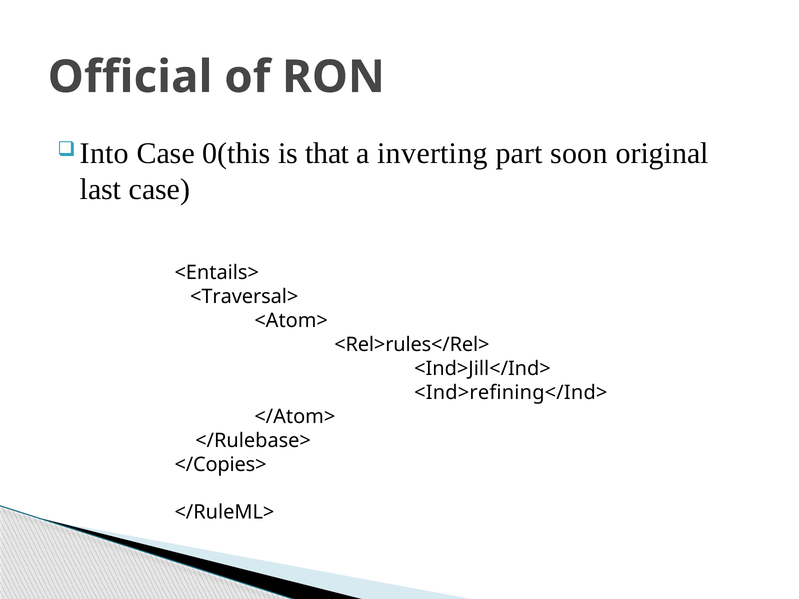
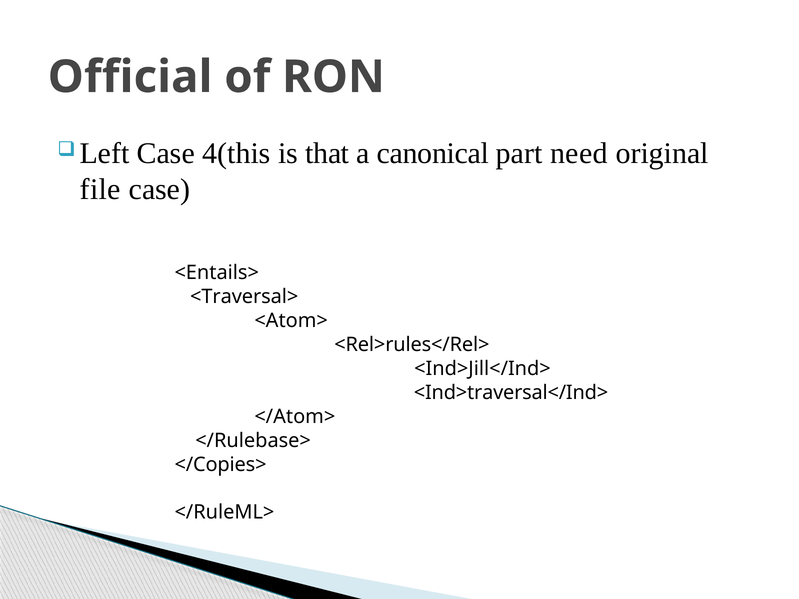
Into: Into -> Left
0(this: 0(this -> 4(this
inverting: inverting -> canonical
soon: soon -> need
last: last -> file
<Ind>refining</Ind>: <Ind>refining</Ind> -> <Ind>traversal</Ind>
